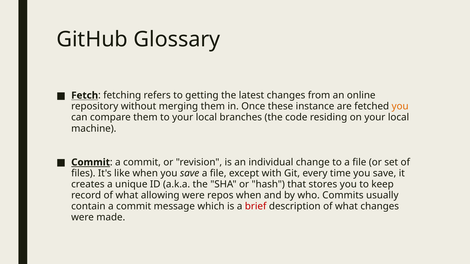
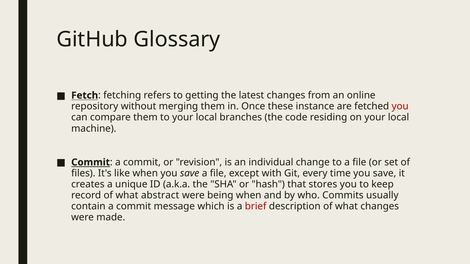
you at (400, 107) colour: orange -> red
allowing: allowing -> abstract
repos: repos -> being
